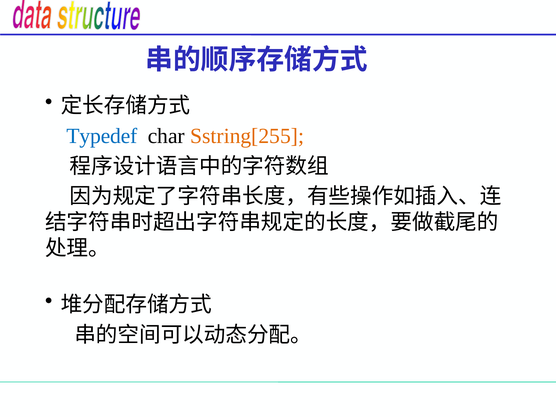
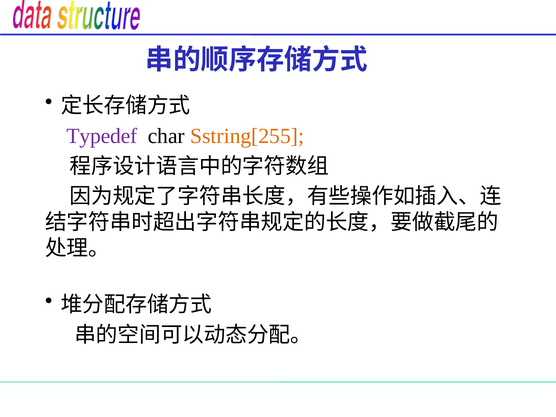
Typedef colour: blue -> purple
